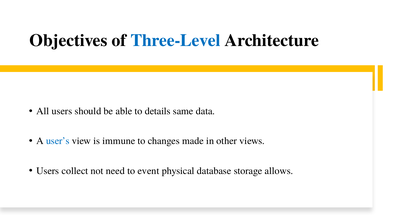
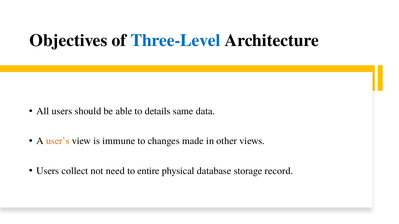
user’s colour: blue -> orange
event: event -> entire
allows: allows -> record
